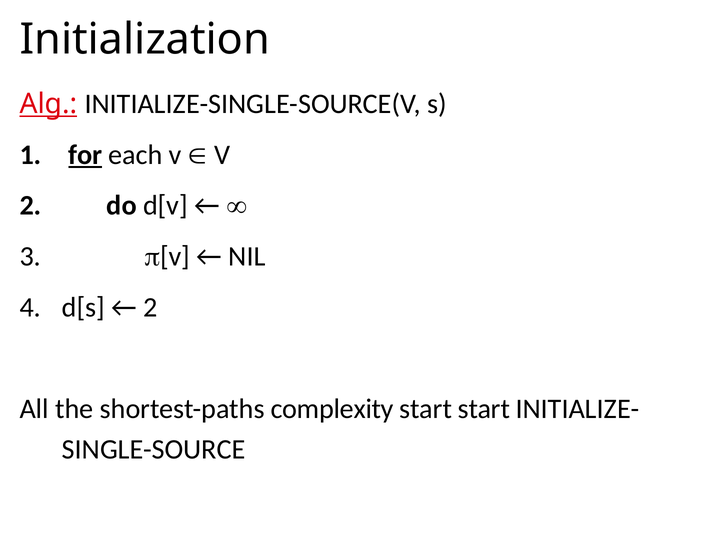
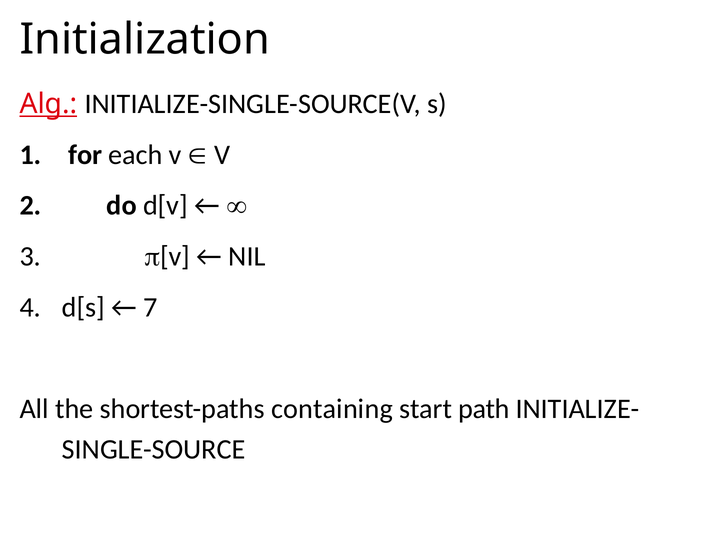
for underline: present -> none
2 at (150, 307): 2 -> 7
complexity: complexity -> containing
start start: start -> path
